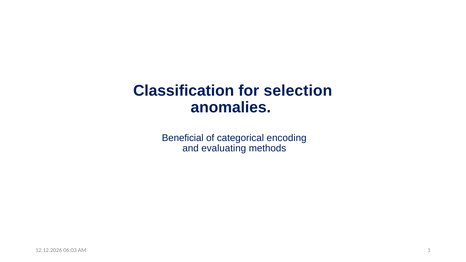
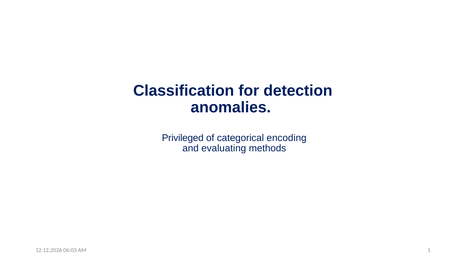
selection: selection -> detection
Beneficial: Beneficial -> Privileged
